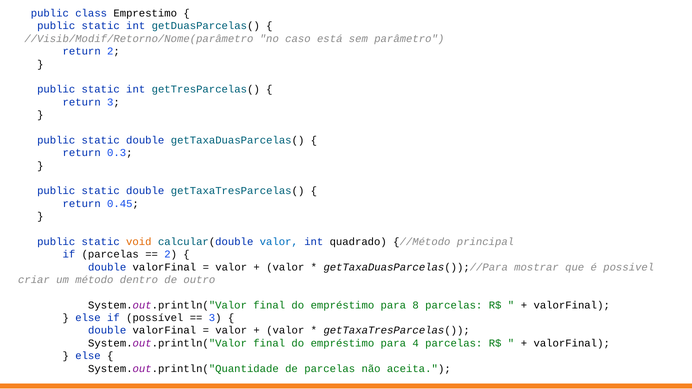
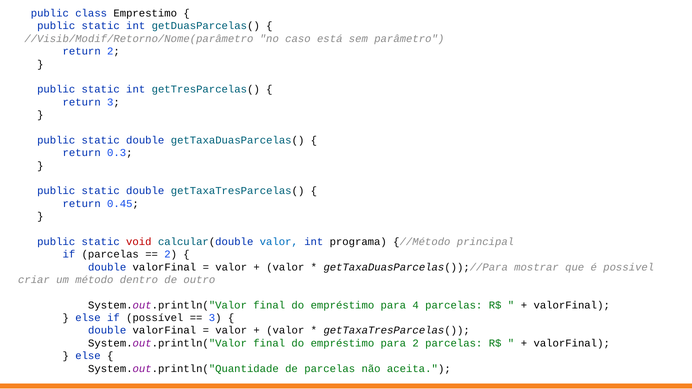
void colour: orange -> red
quadrado: quadrado -> programa
8: 8 -> 4
para 4: 4 -> 2
